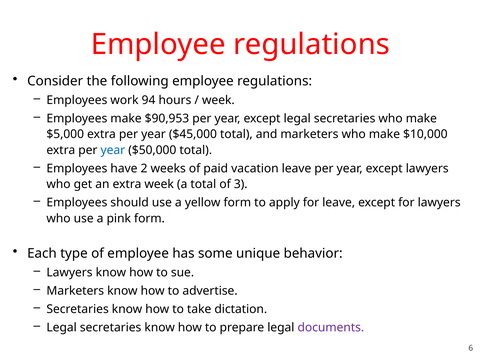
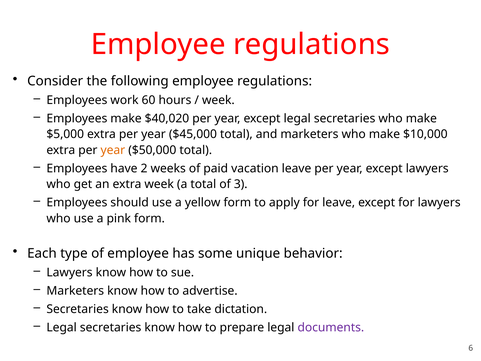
94: 94 -> 60
$90,953: $90,953 -> $40,020
year at (113, 150) colour: blue -> orange
